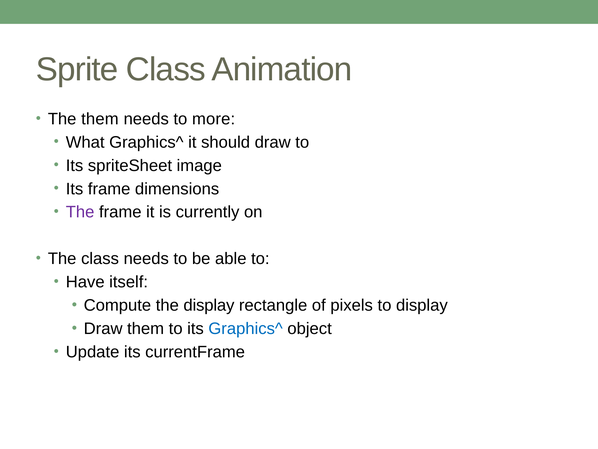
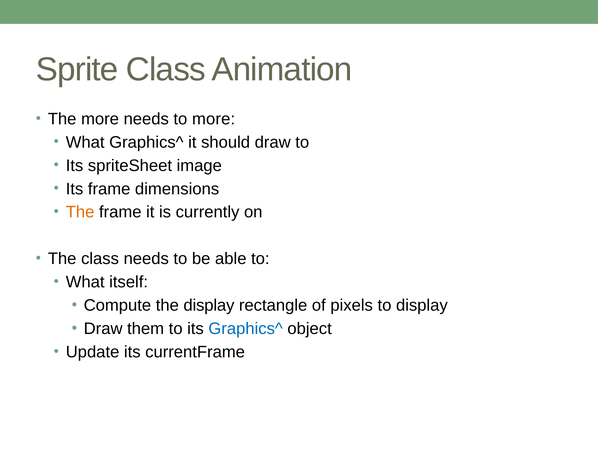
The them: them -> more
The at (80, 212) colour: purple -> orange
Have at (85, 282): Have -> What
